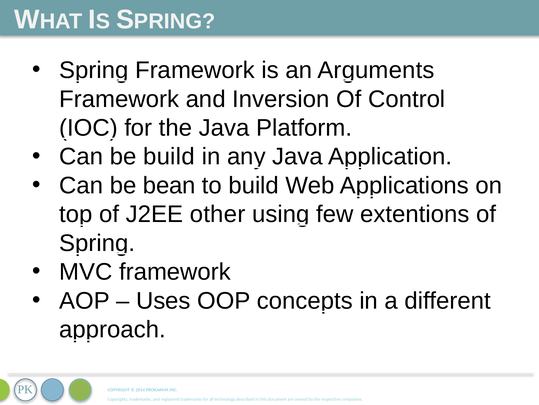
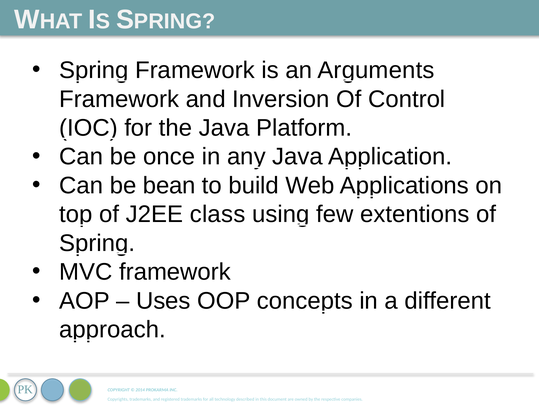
be build: build -> once
other: other -> class
